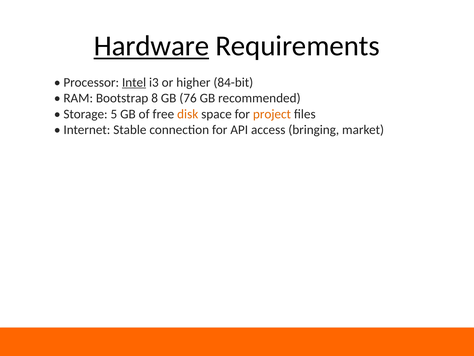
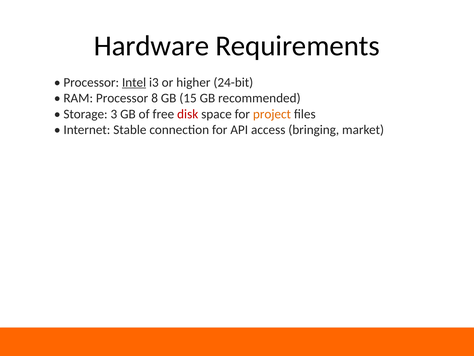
Hardware underline: present -> none
84-bit: 84-bit -> 24-bit
RAM Bootstrap: Bootstrap -> Processor
76: 76 -> 15
5: 5 -> 3
disk colour: orange -> red
